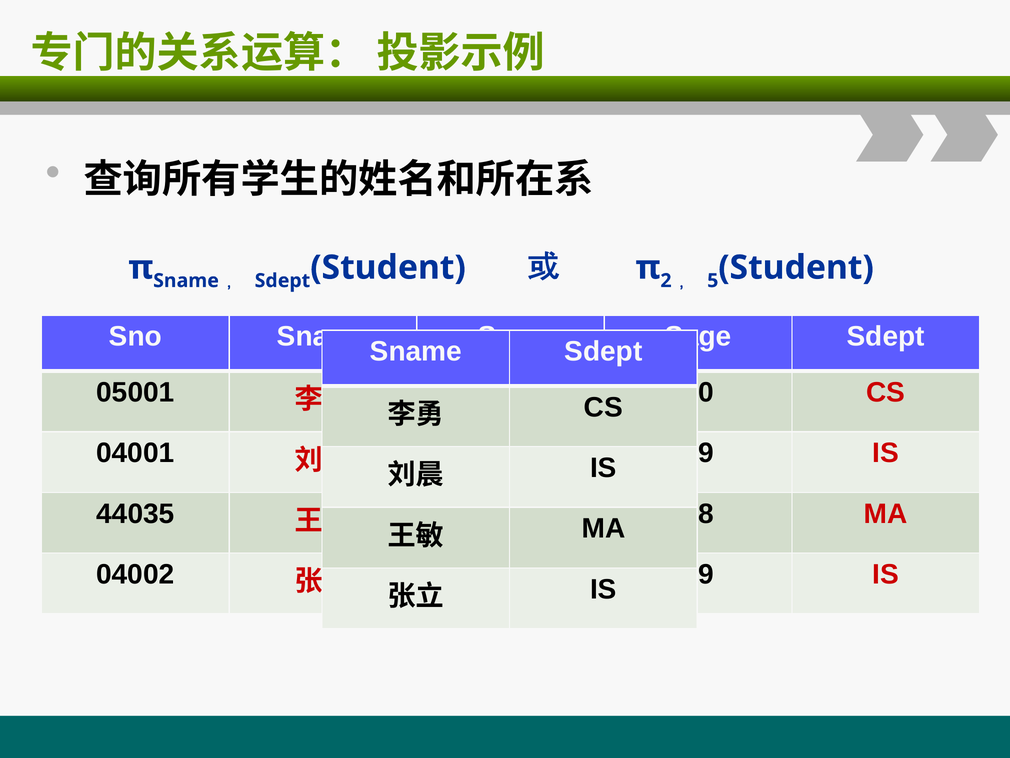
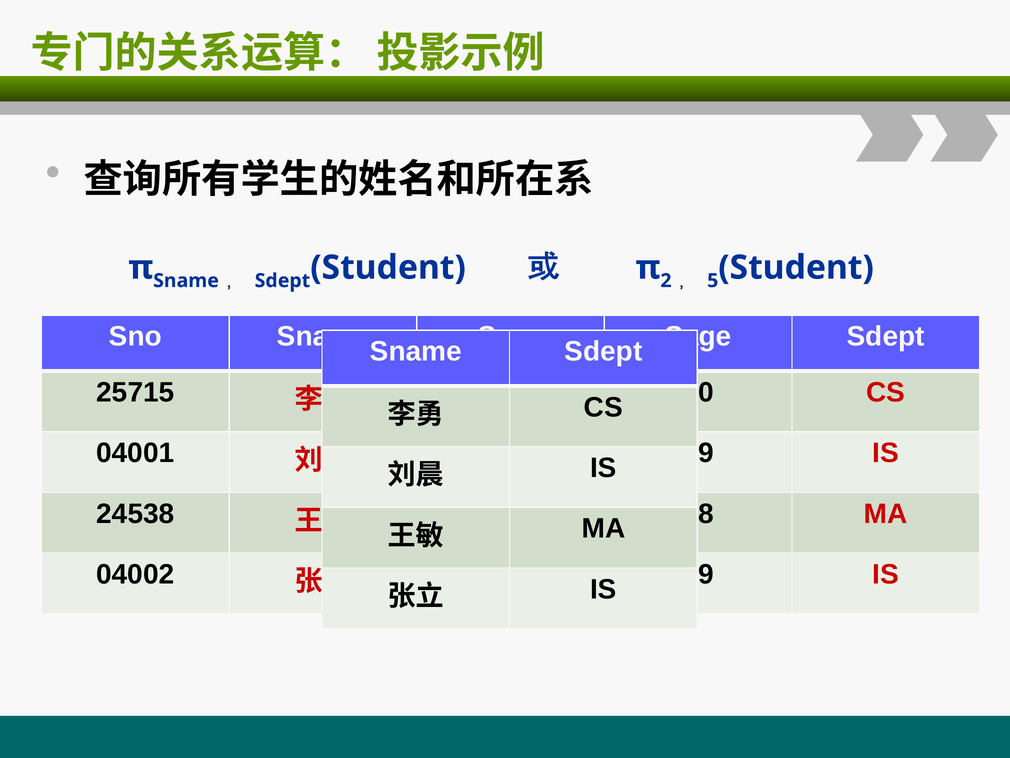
05001: 05001 -> 25715
44035: 44035 -> 24538
